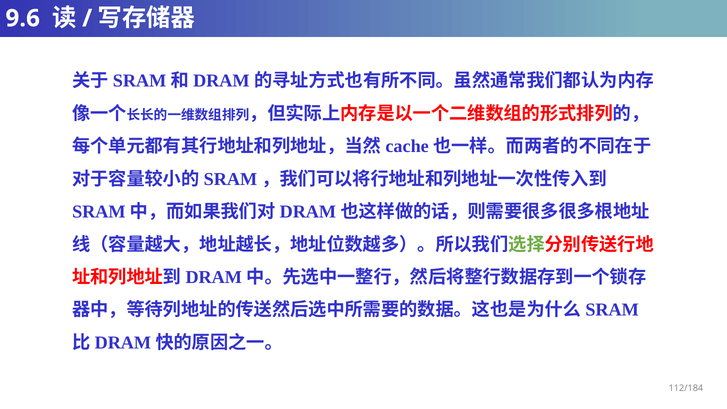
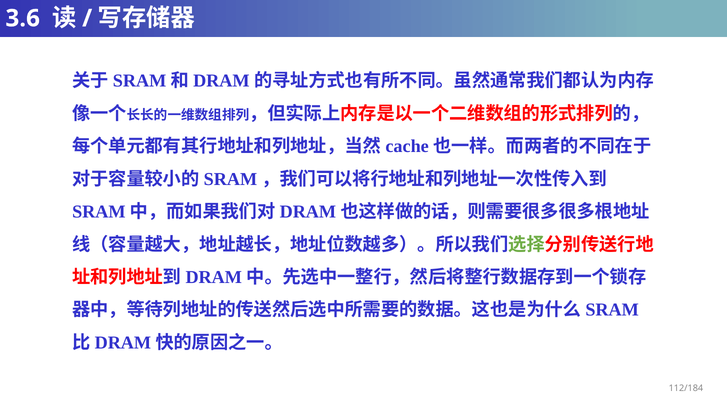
9.6: 9.6 -> 3.6
